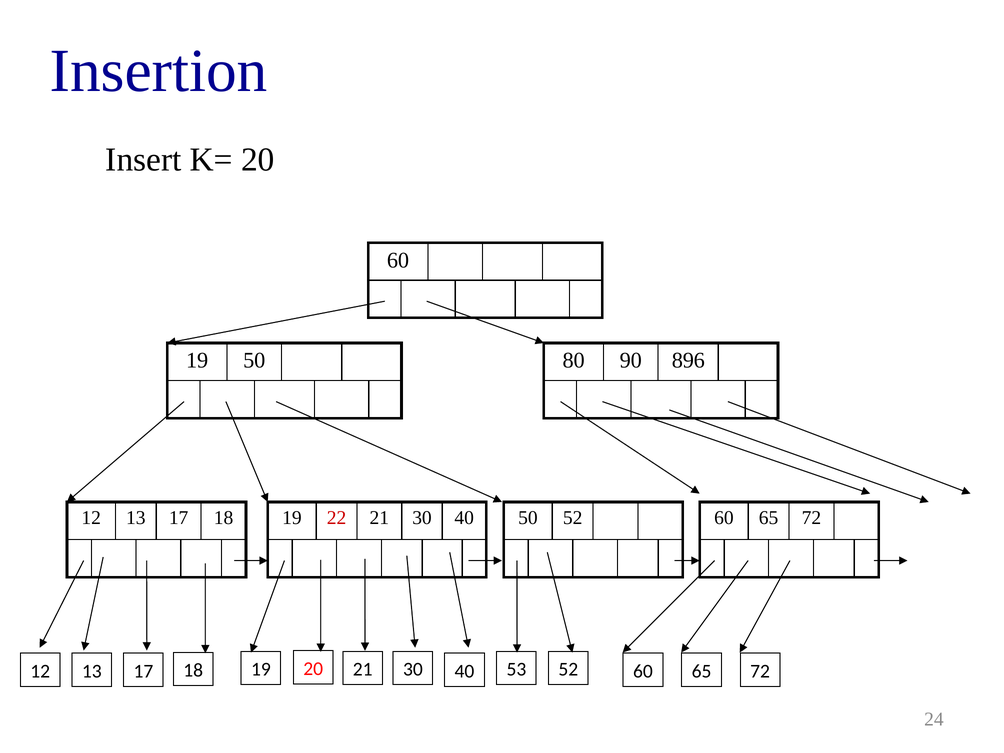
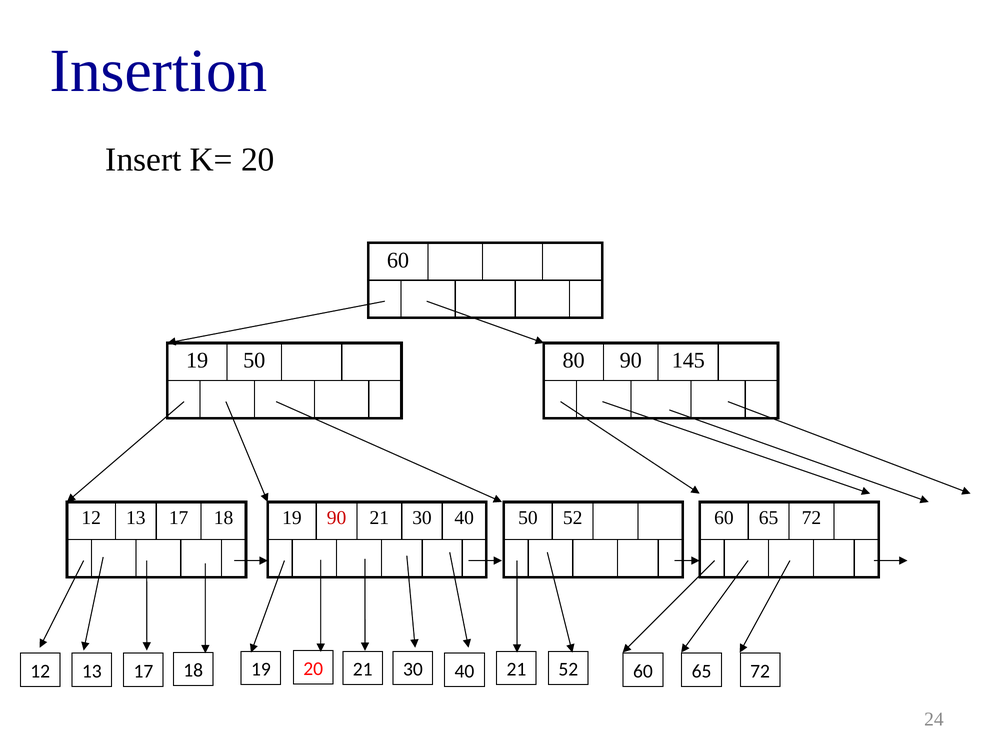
896: 896 -> 145
19 22: 22 -> 90
40 53: 53 -> 21
